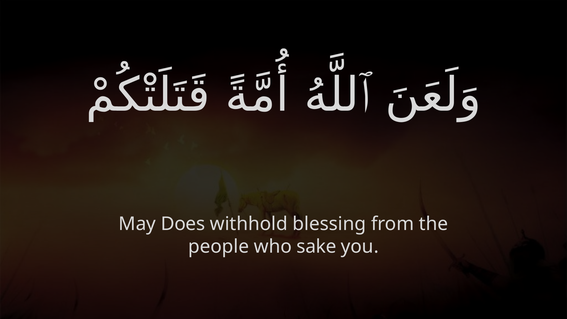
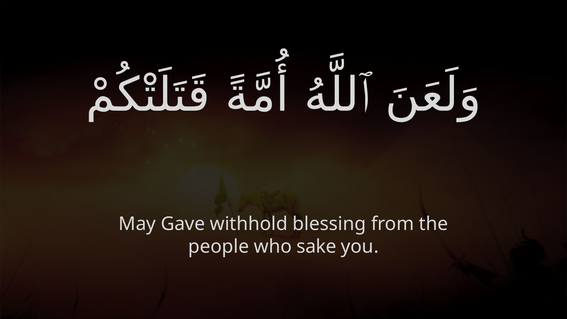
Does: Does -> Gave
